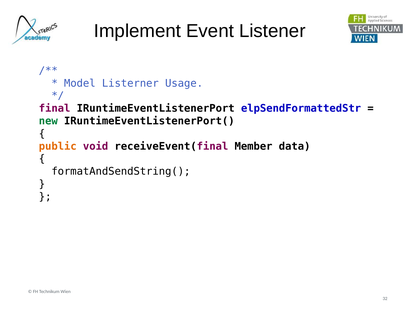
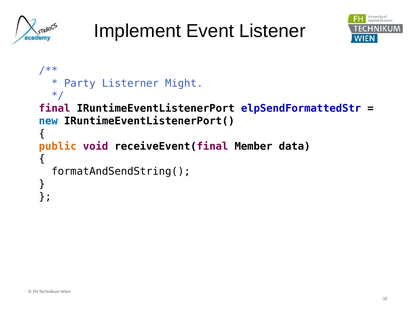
Model: Model -> Party
Usage: Usage -> Might
new colour: green -> blue
